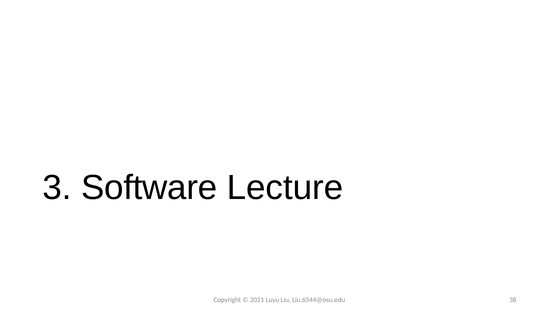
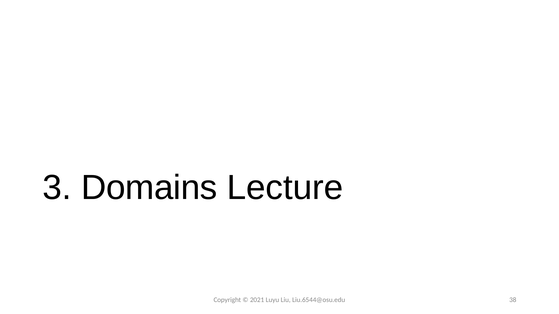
Software: Software -> Domains
